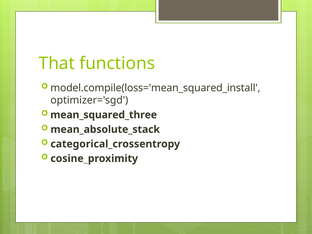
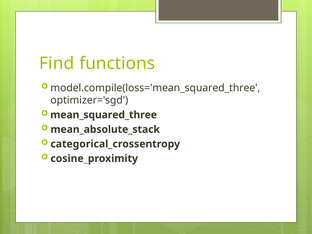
That: That -> Find
model.compile(loss='mean_squared_install: model.compile(loss='mean_squared_install -> model.compile(loss='mean_squared_three
